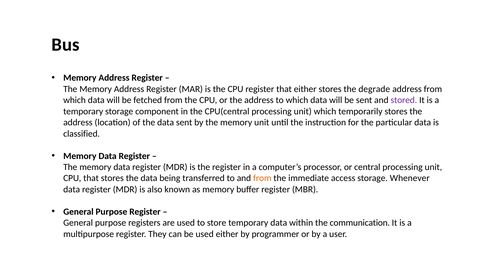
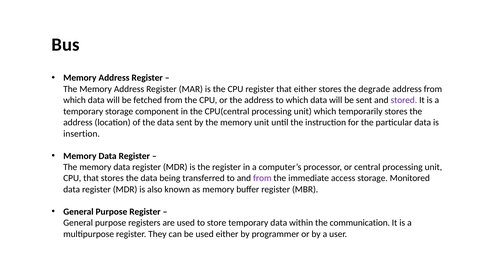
classified: classified -> insertion
from at (262, 179) colour: orange -> purple
Whenever: Whenever -> Monitored
